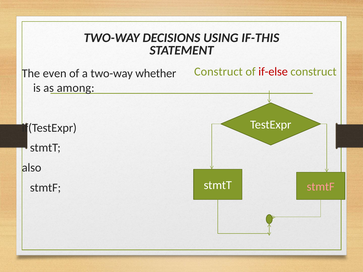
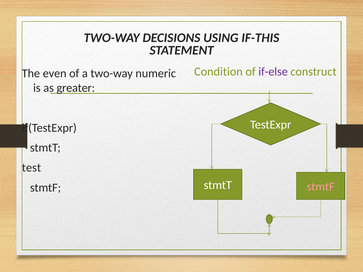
Construct at (218, 72): Construct -> Condition
if-else colour: red -> purple
whether: whether -> numeric
among: among -> greater
also: also -> test
